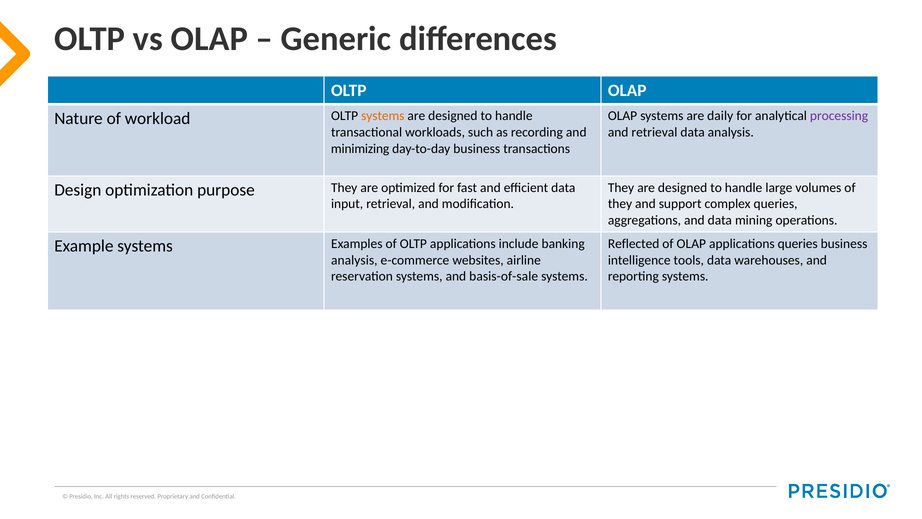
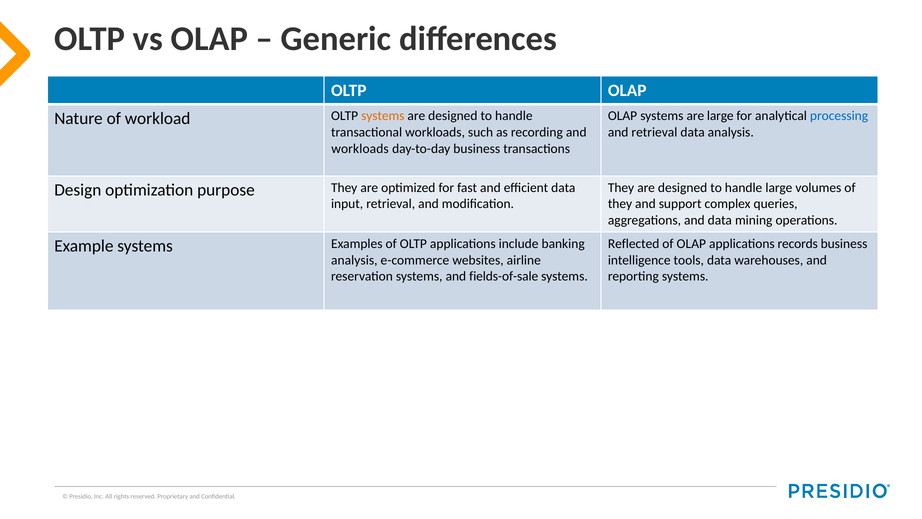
are daily: daily -> large
processing colour: purple -> blue
minimizing at (360, 149): minimizing -> workloads
applications queries: queries -> records
basis-of-sale: basis-of-sale -> fields-of-sale
